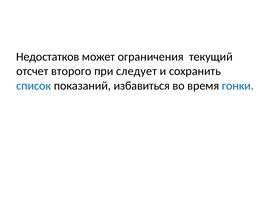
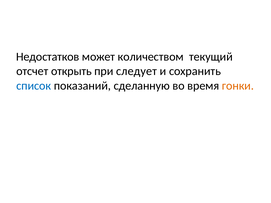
ограничения: ограничения -> количеством
второго: второго -> открыть
избавиться: избавиться -> сделанную
гонки colour: blue -> orange
